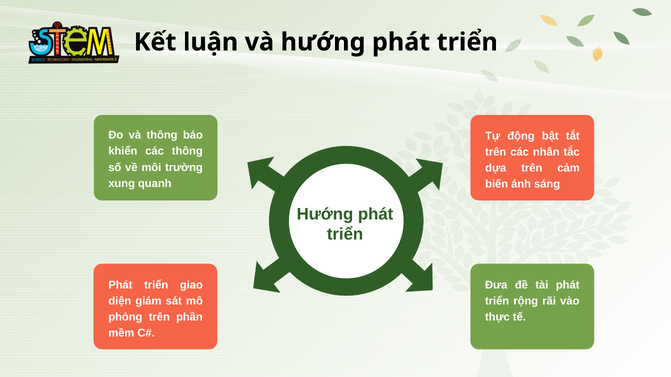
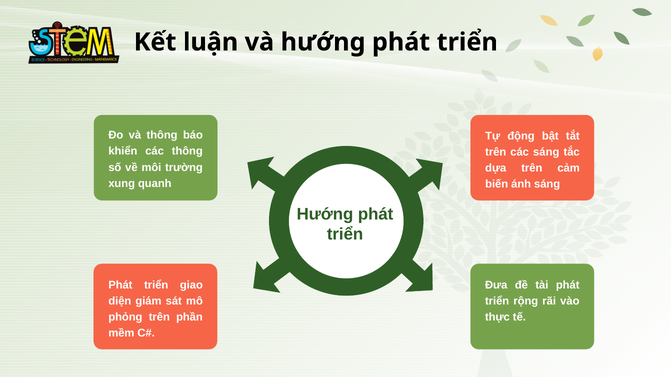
các nhân: nhân -> sáng
